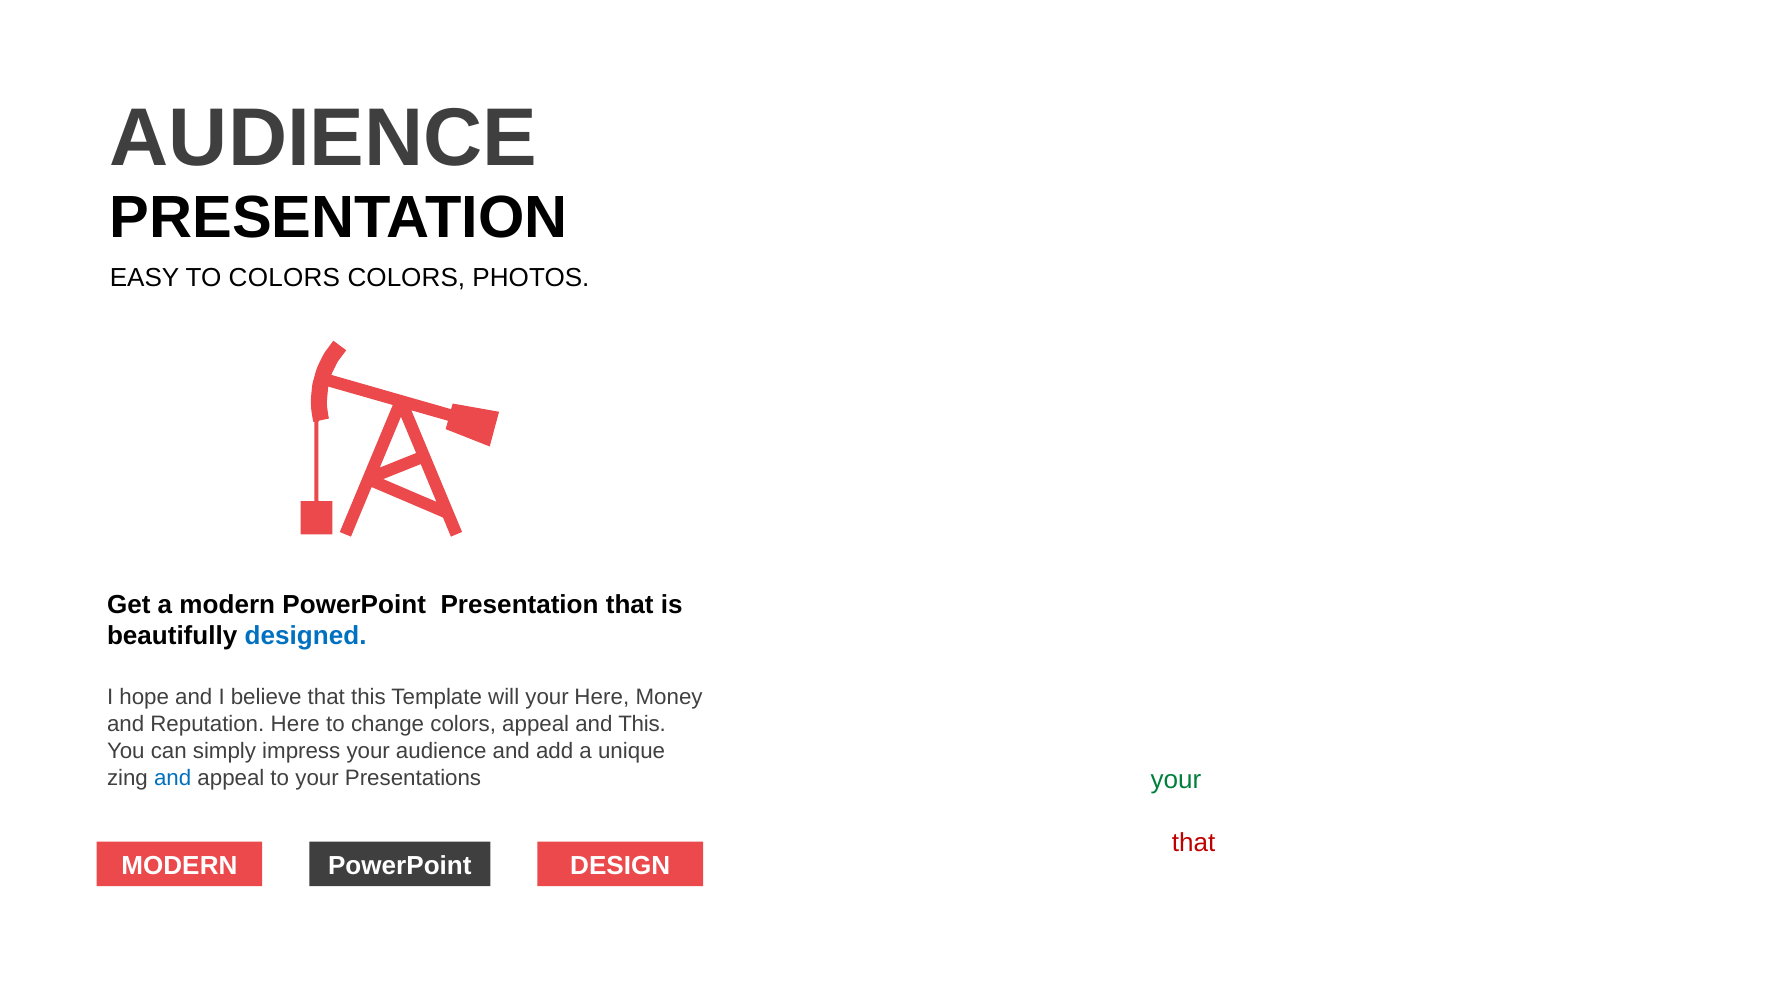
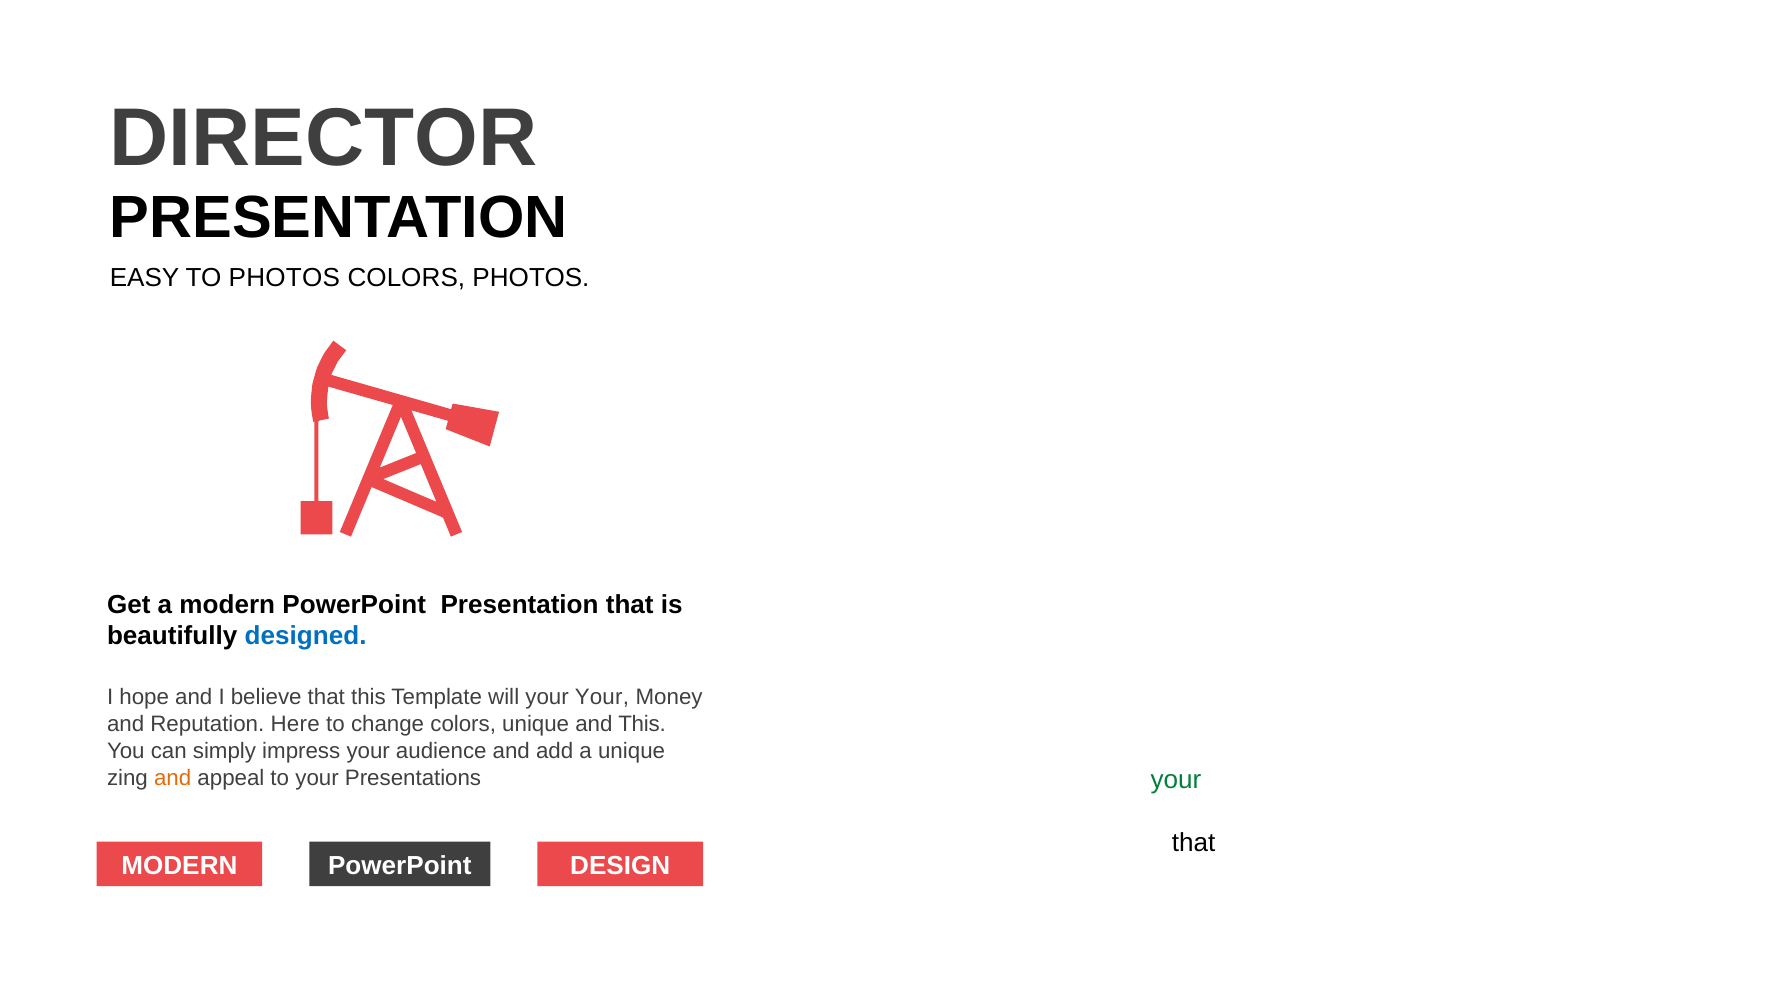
AUDIENCE at (323, 138): AUDIENCE -> DIRECTOR
TO COLORS: COLORS -> PHOTOS
your Here: Here -> Your
colors appeal: appeal -> unique
and at (173, 778) colour: blue -> orange
that at (1194, 843) colour: red -> black
